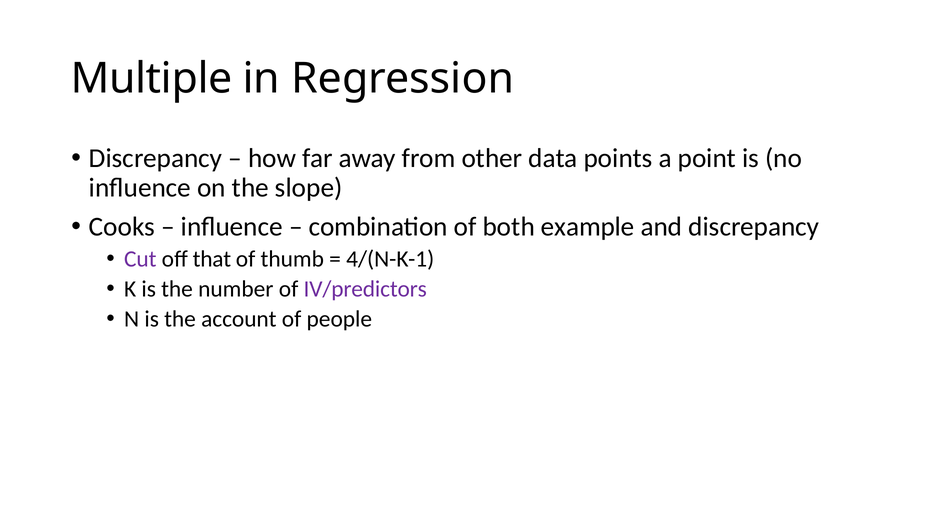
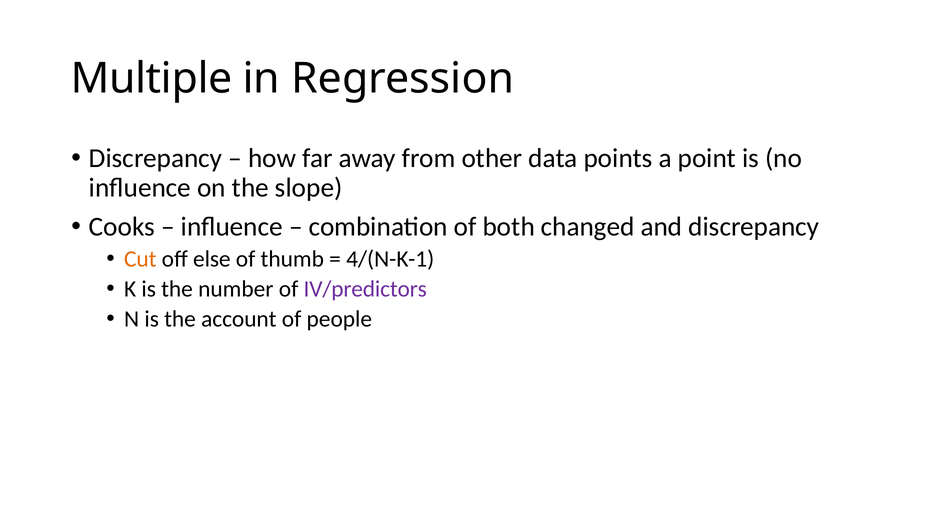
example: example -> changed
Cut colour: purple -> orange
that: that -> else
